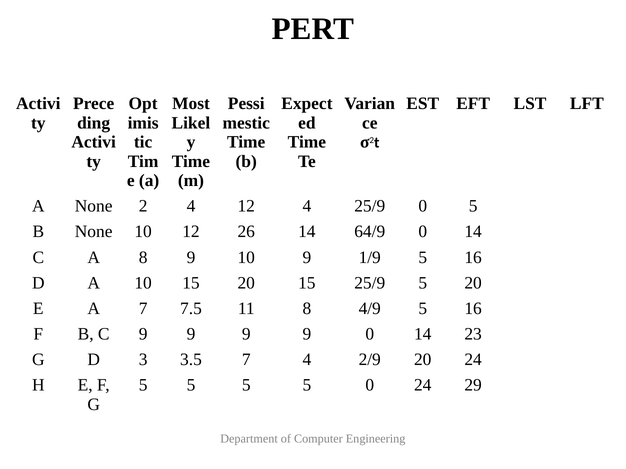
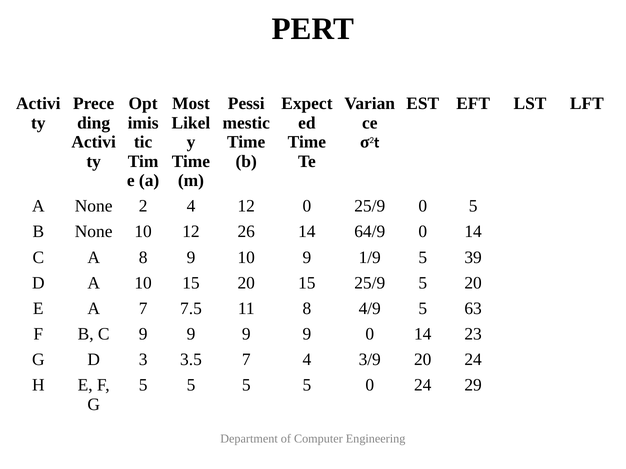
12 4: 4 -> 0
1/9 5 16: 16 -> 39
4/9 5 16: 16 -> 63
2/9: 2/9 -> 3/9
